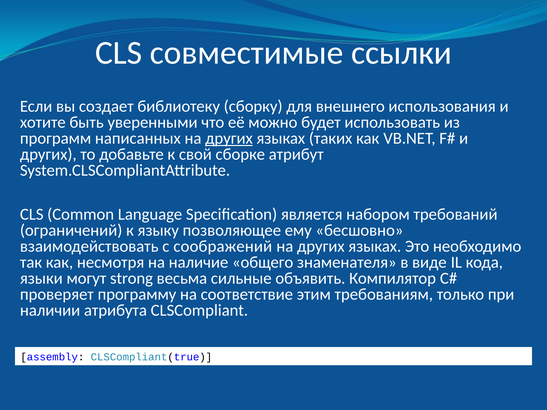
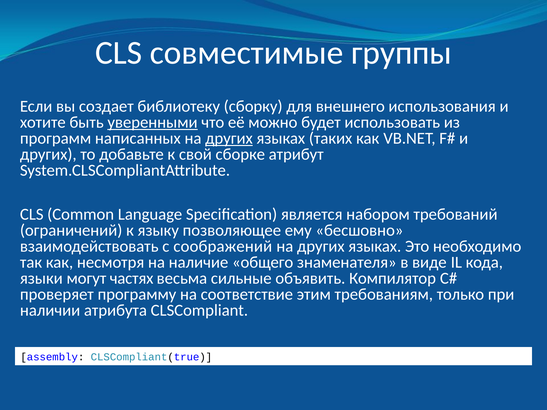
ссылки: ссылки -> группы
уверенными underline: none -> present
strong: strong -> частях
